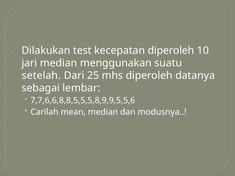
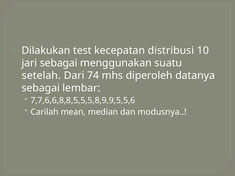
kecepatan diperoleh: diperoleh -> distribusi
jari median: median -> sebagai
25: 25 -> 74
